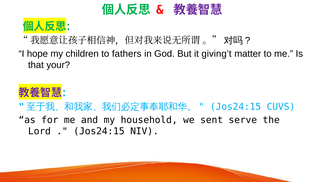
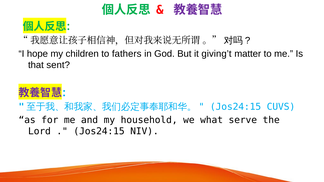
your: your -> sent
sent: sent -> what
